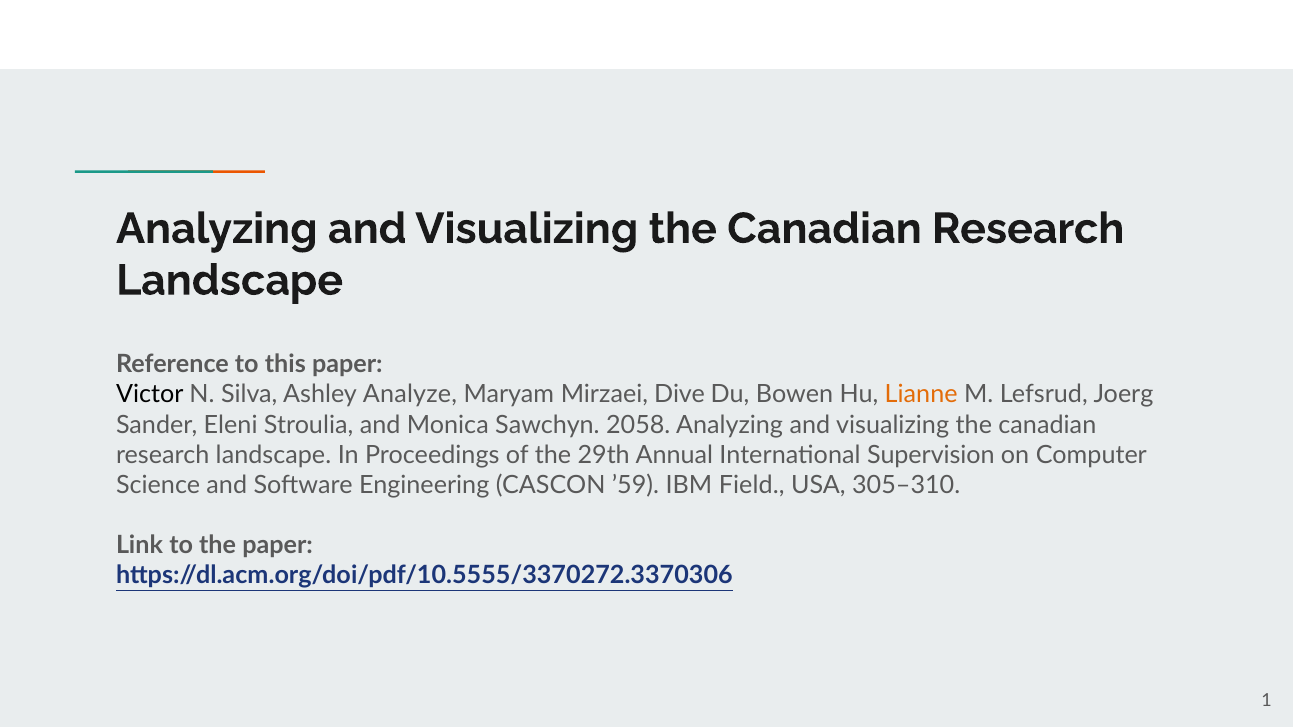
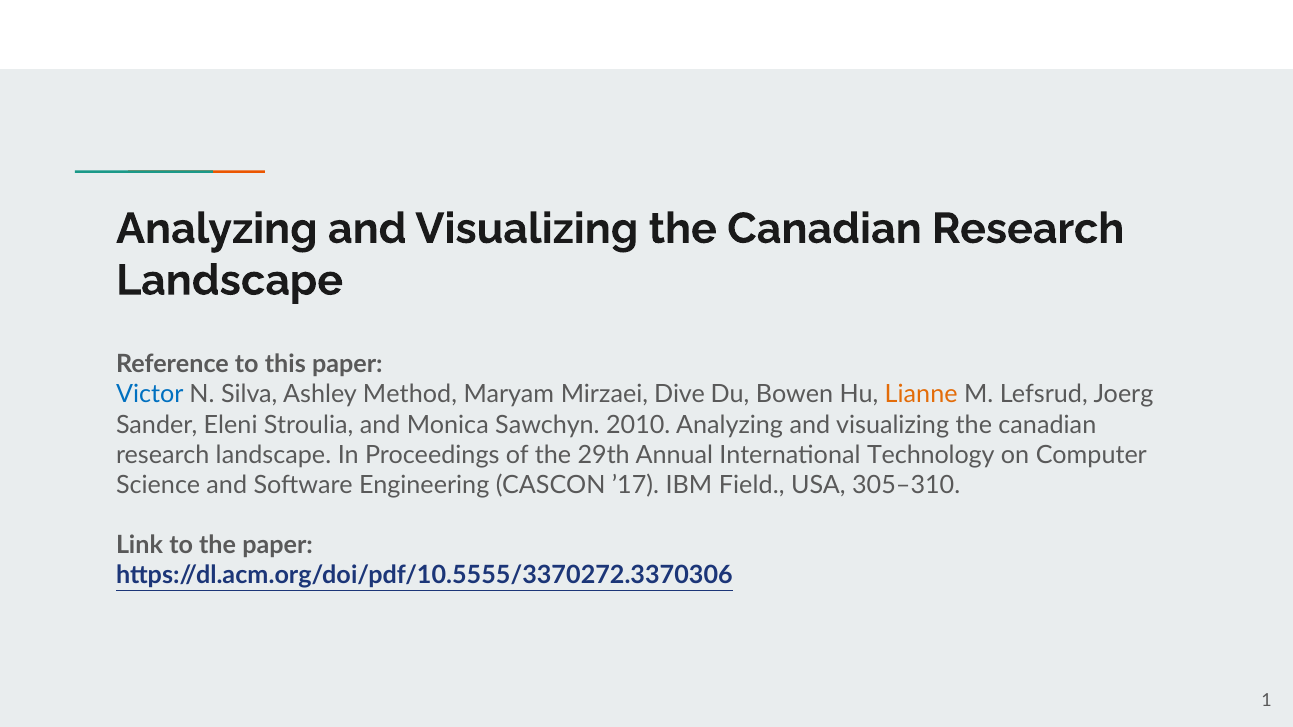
Victor colour: black -> blue
Analyze: Analyze -> Method
2058: 2058 -> 2010
Supervision: Supervision -> Technology
’59: ’59 -> ’17
